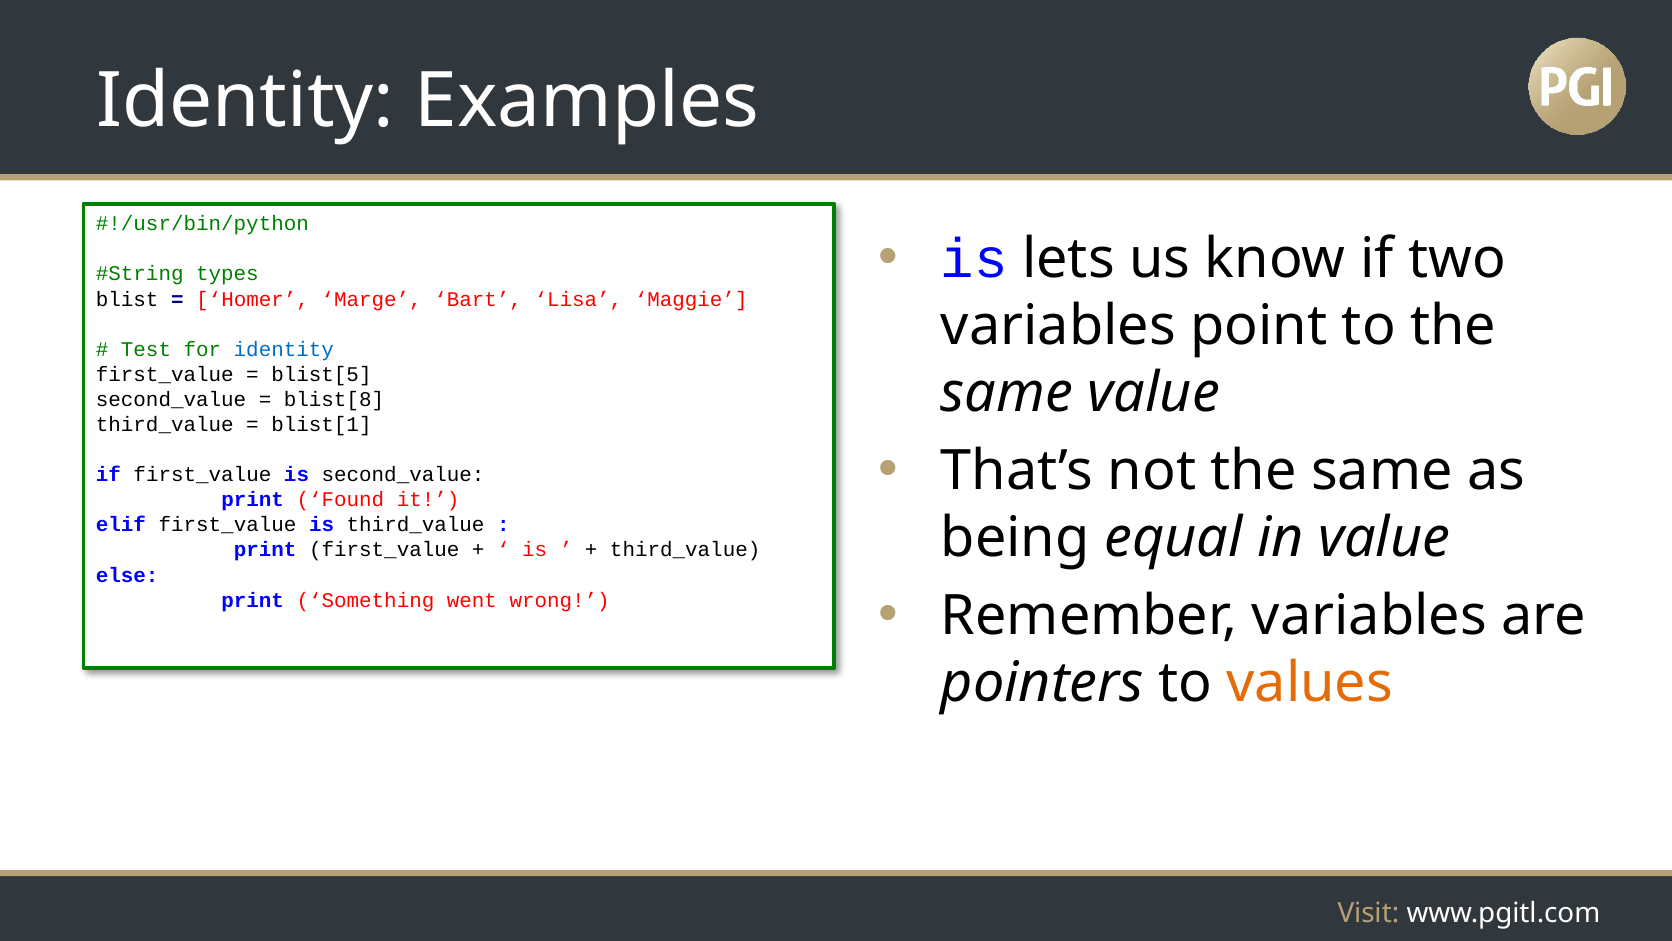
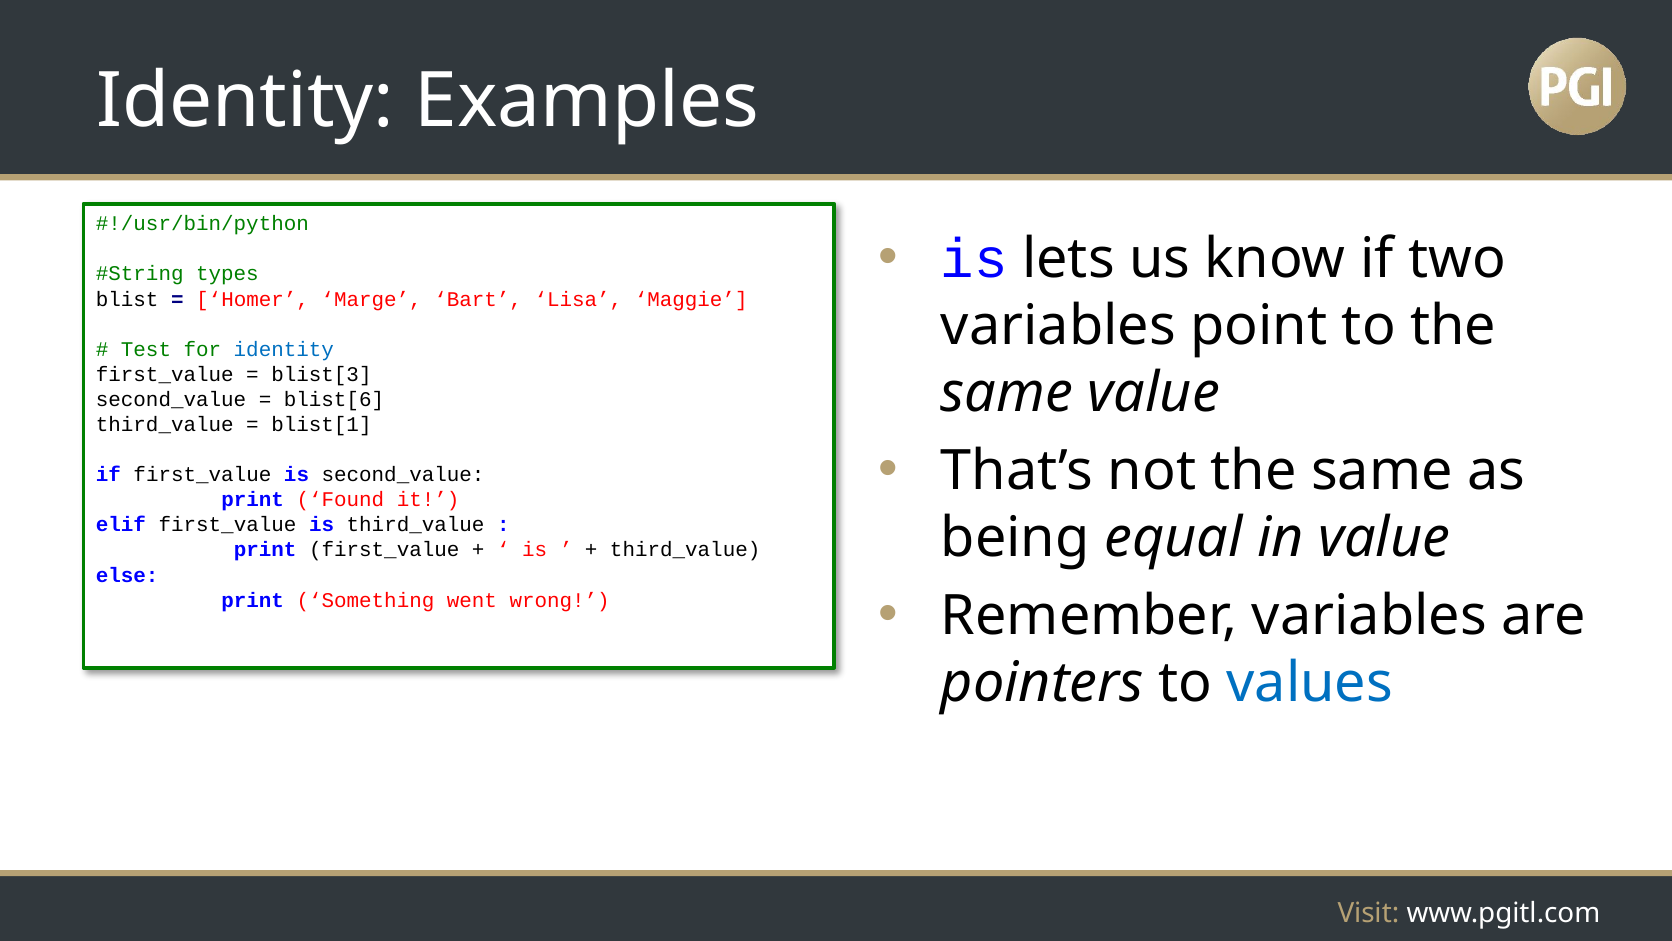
blist[5: blist[5 -> blist[3
blist[8: blist[8 -> blist[6
values colour: orange -> blue
